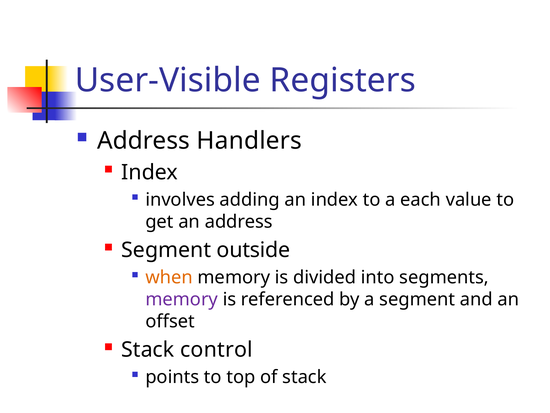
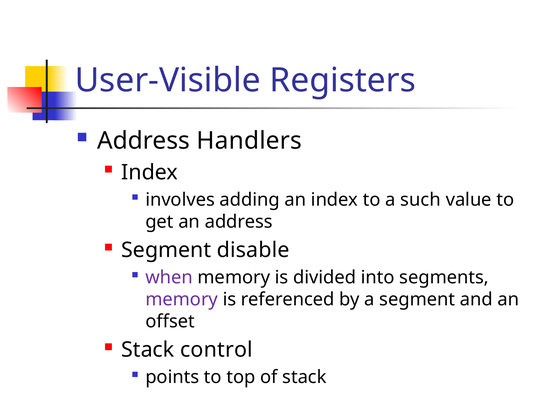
each: each -> such
outside: outside -> disable
when colour: orange -> purple
